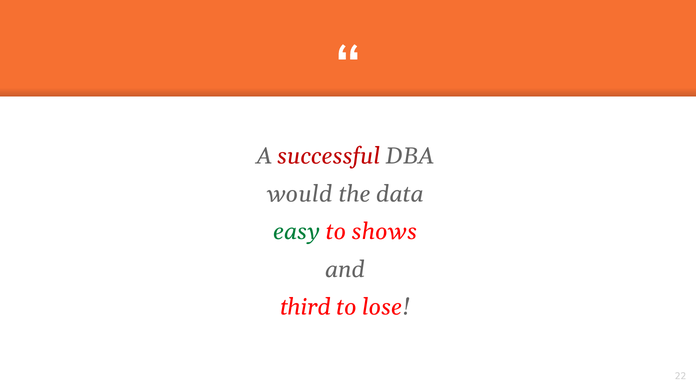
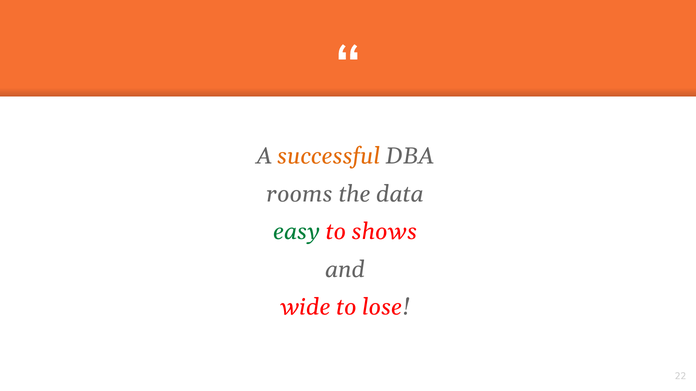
successful colour: red -> orange
would: would -> rooms
third: third -> wide
